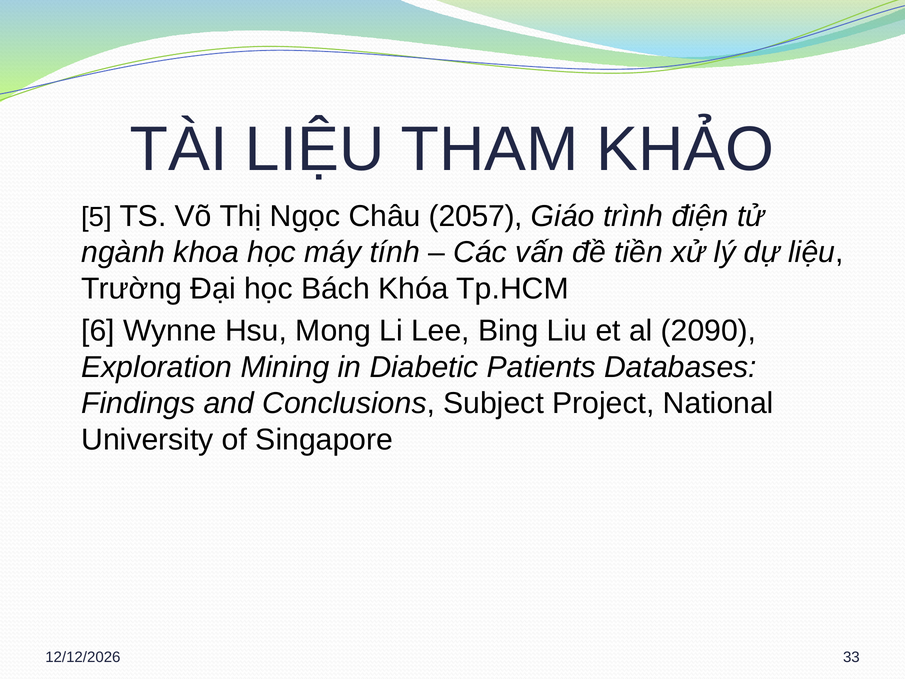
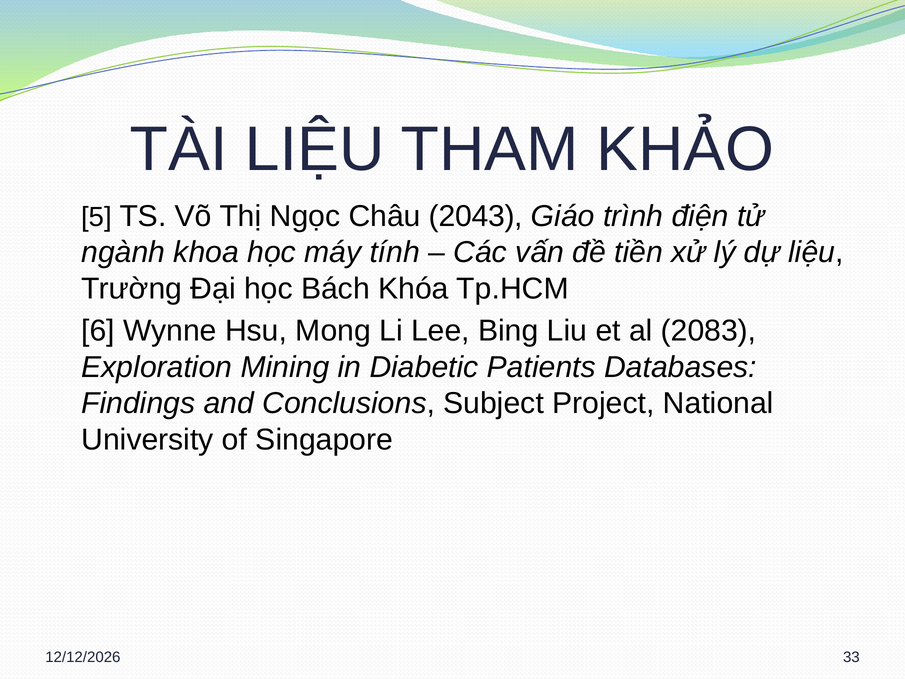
2057: 2057 -> 2043
2090: 2090 -> 2083
